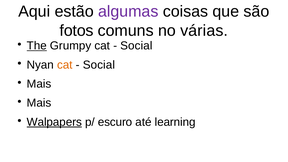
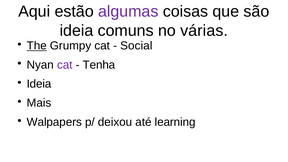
fotos at (77, 31): fotos -> ideia
cat at (65, 65) colour: orange -> purple
Social at (99, 65): Social -> Tenha
Mais at (39, 84): Mais -> Ideia
Walpapers underline: present -> none
escuro: escuro -> deixou
